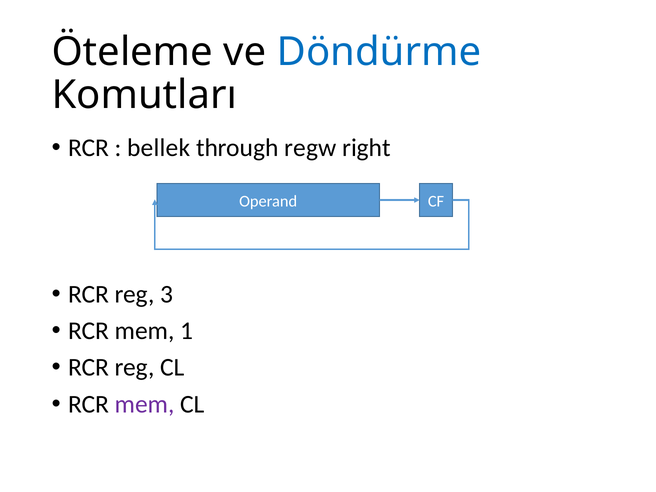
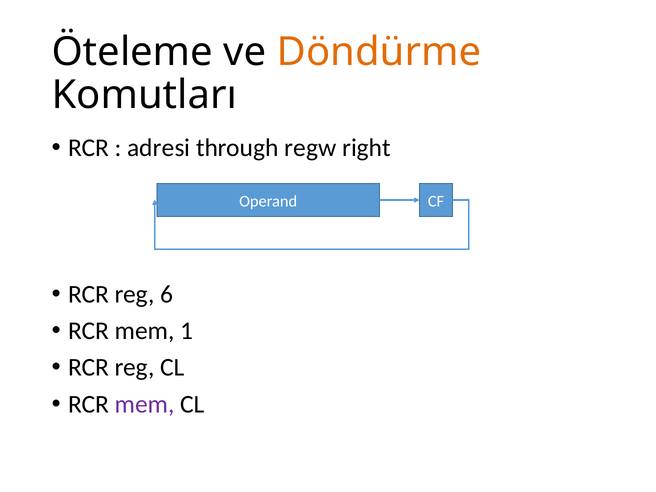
Döndürme colour: blue -> orange
bellek: bellek -> adresi
3: 3 -> 6
